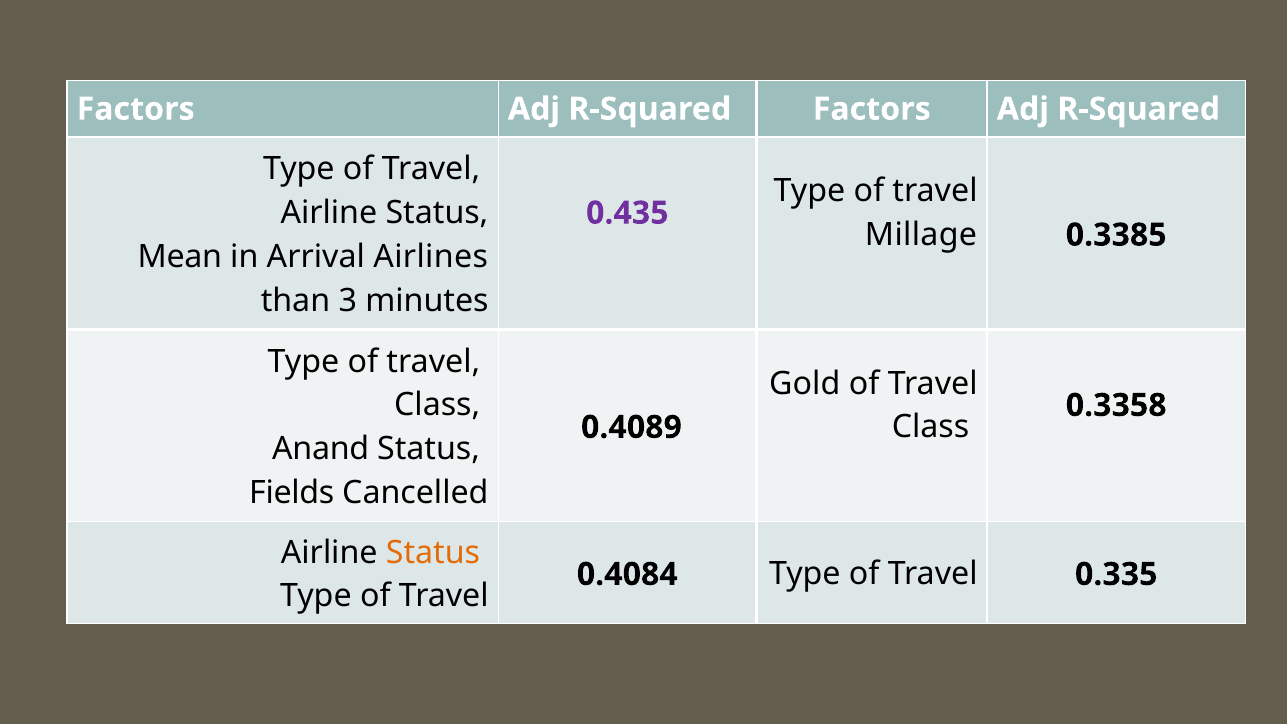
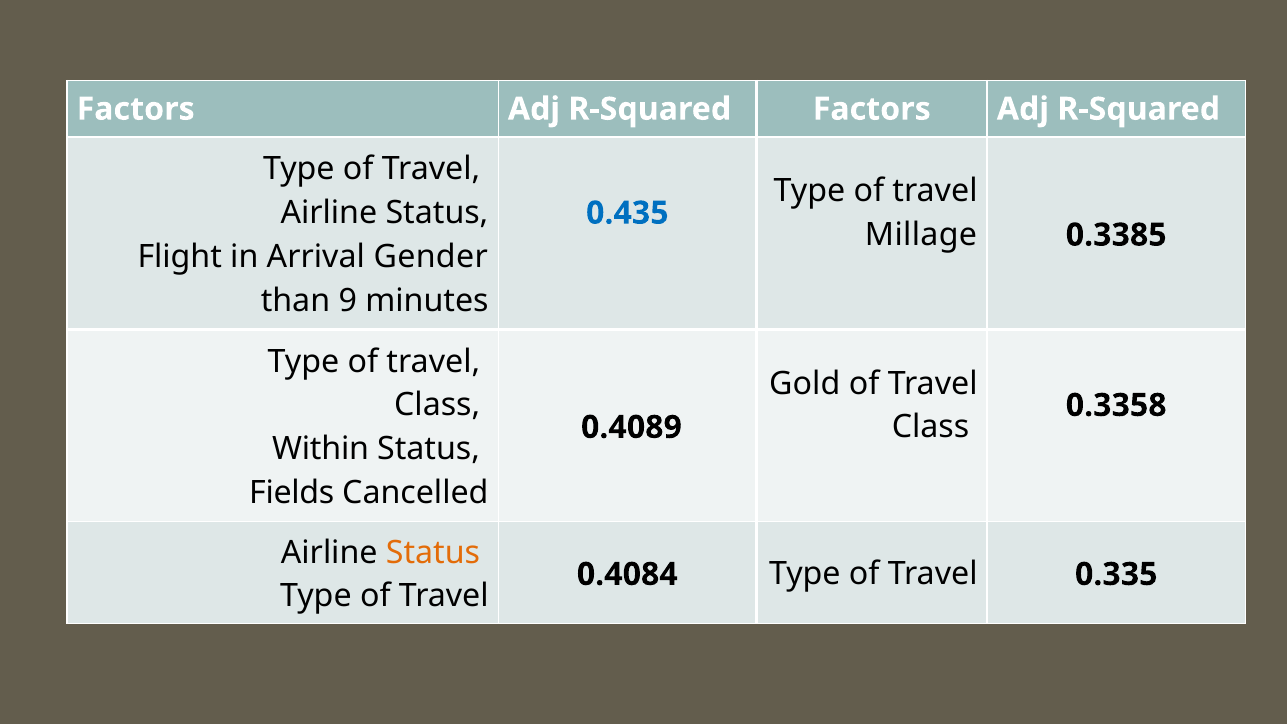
0.435 colour: purple -> blue
Mean: Mean -> Flight
Airlines: Airlines -> Gender
3: 3 -> 9
Anand: Anand -> Within
